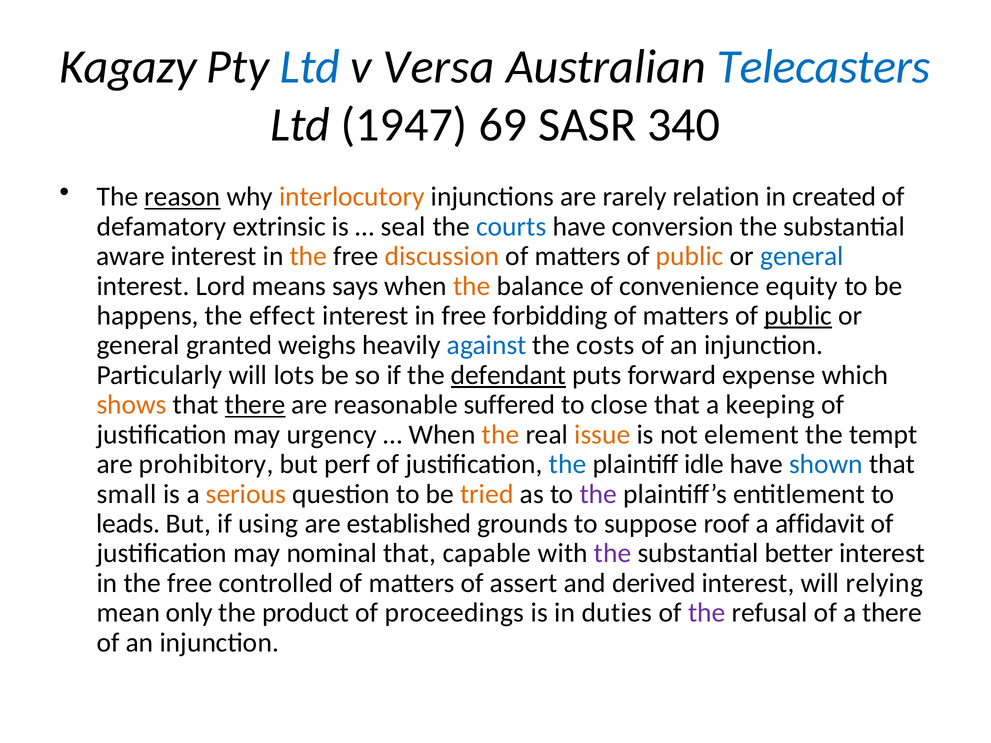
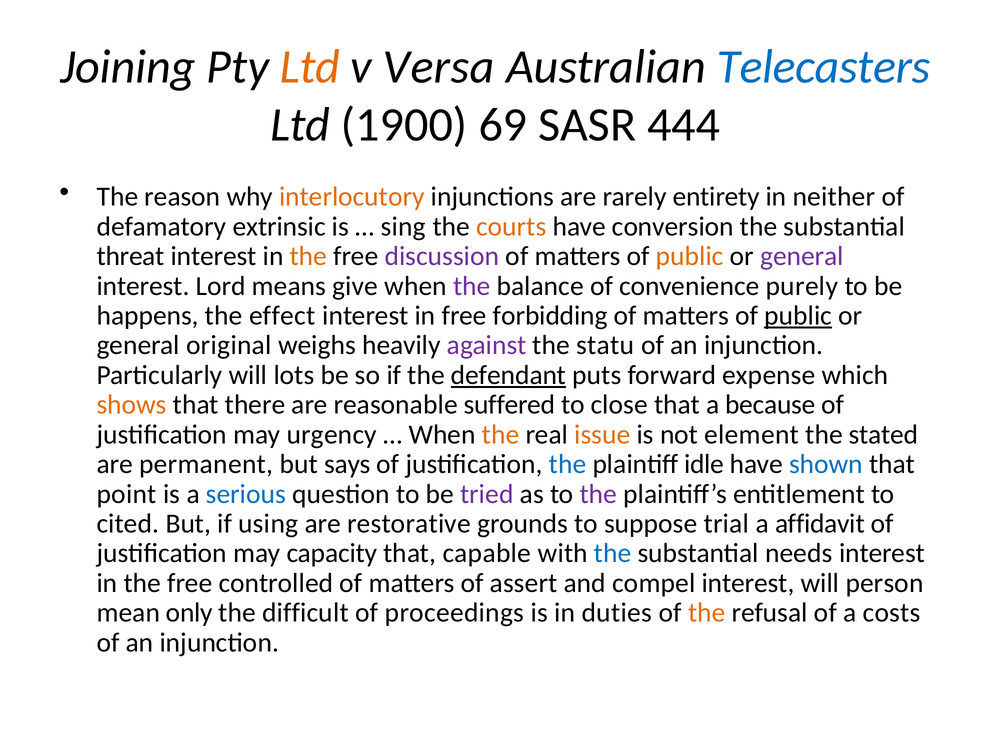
Kagazy: Kagazy -> Joining
Ltd at (310, 67) colour: blue -> orange
1947: 1947 -> 1900
340: 340 -> 444
reason underline: present -> none
relation: relation -> entirety
created: created -> neither
seal: seal -> sing
courts colour: blue -> orange
aware: aware -> threat
discussion colour: orange -> purple
general at (802, 256) colour: blue -> purple
says: says -> give
the at (472, 286) colour: orange -> purple
equity: equity -> purely
granted: granted -> original
against colour: blue -> purple
costs: costs -> statu
there at (255, 405) underline: present -> none
keeping: keeping -> because
tempt: tempt -> stated
prohibitory: prohibitory -> permanent
perf: perf -> says
small: small -> point
serious colour: orange -> blue
tried colour: orange -> purple
leads: leads -> cited
established: established -> restorative
roof: roof -> trial
nominal: nominal -> capacity
the at (613, 554) colour: purple -> blue
better: better -> needs
derived: derived -> compel
relying: relying -> person
product: product -> difficult
the at (707, 613) colour: purple -> orange
a there: there -> costs
